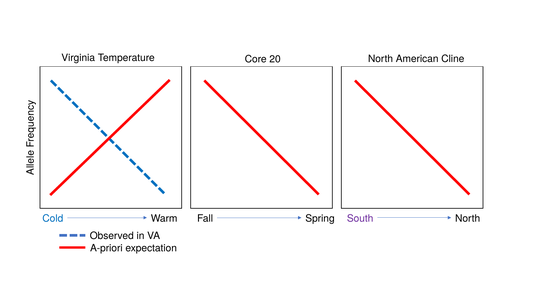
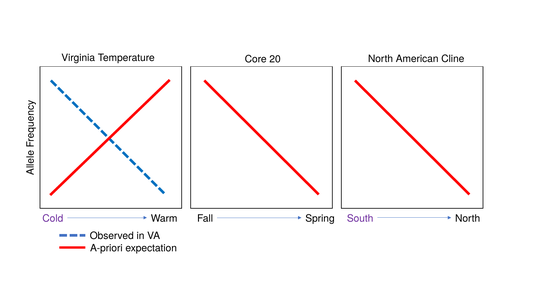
Cold colour: blue -> purple
